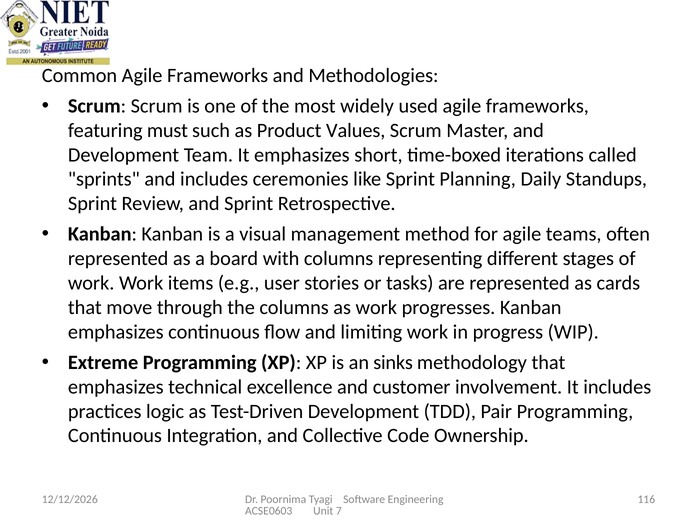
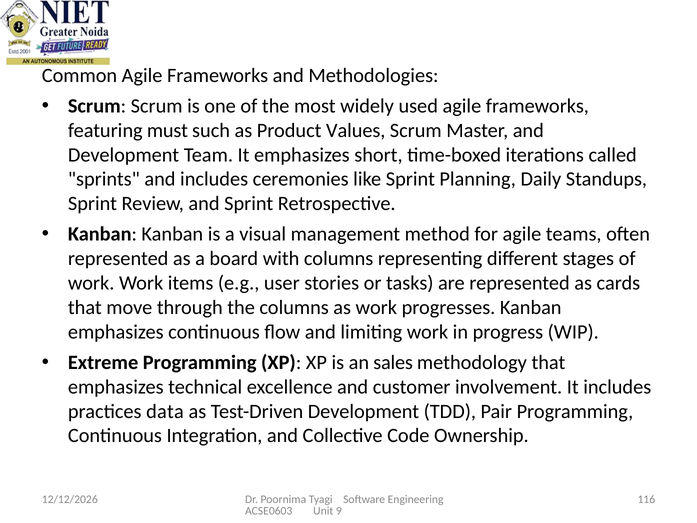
sinks: sinks -> sales
logic: logic -> data
7: 7 -> 9
